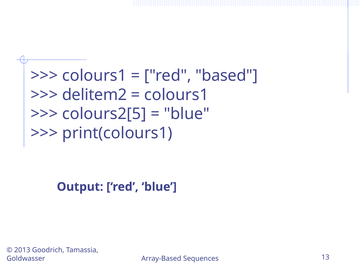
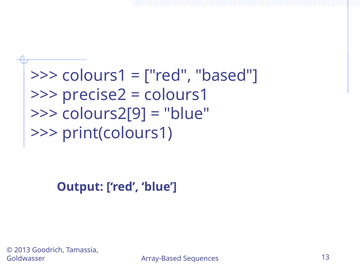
delitem2: delitem2 -> precise2
colours2[5: colours2[5 -> colours2[9
